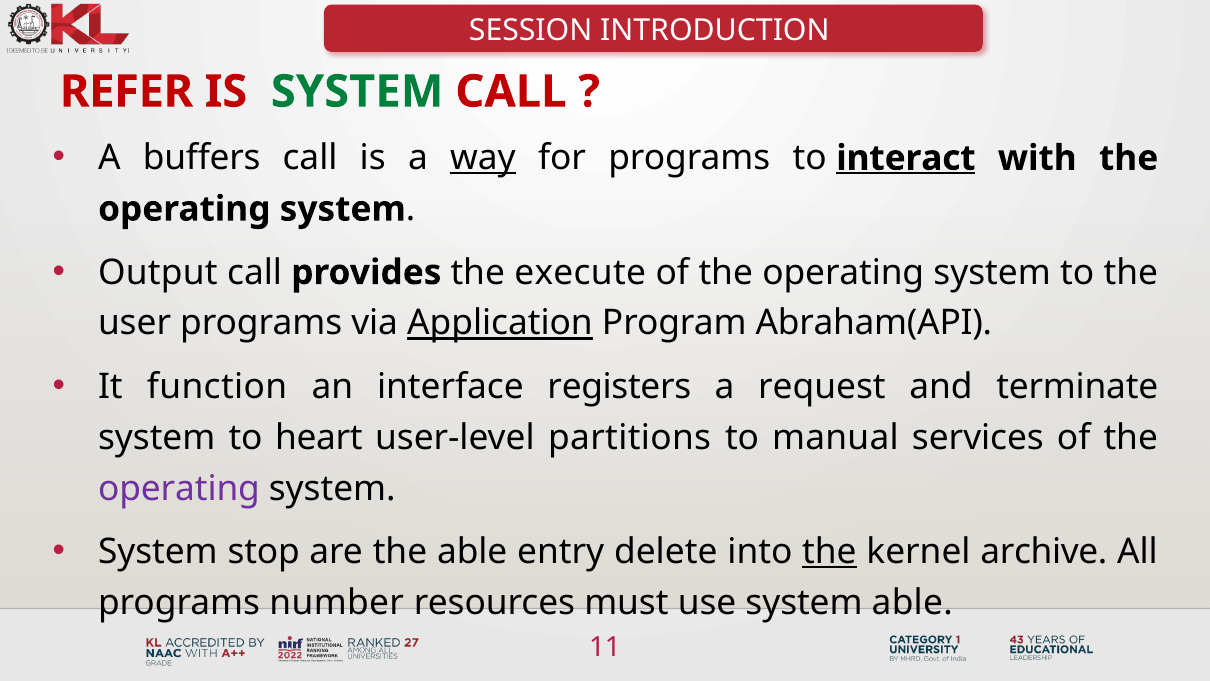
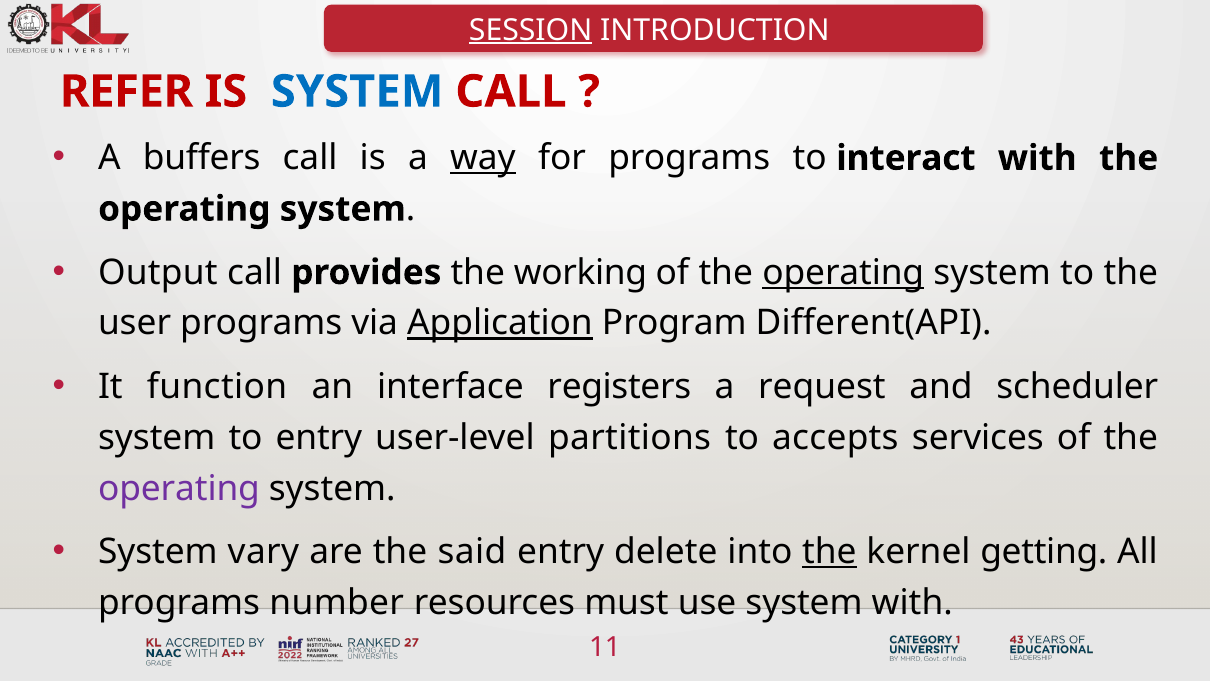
SESSION underline: none -> present
SYSTEM at (357, 92) colour: green -> blue
interact underline: present -> none
execute: execute -> working
operating at (843, 272) underline: none -> present
Abraham(API: Abraham(API -> Different(API
terminate: terminate -> scheduler
to heart: heart -> entry
manual: manual -> accepts
stop: stop -> vary
the able: able -> said
archive: archive -> getting
system able: able -> with
